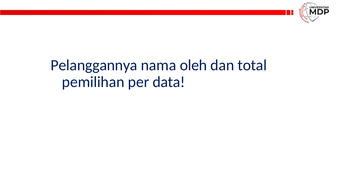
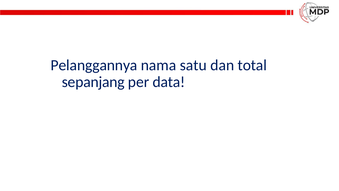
oleh: oleh -> satu
pemilihan: pemilihan -> sepanjang
